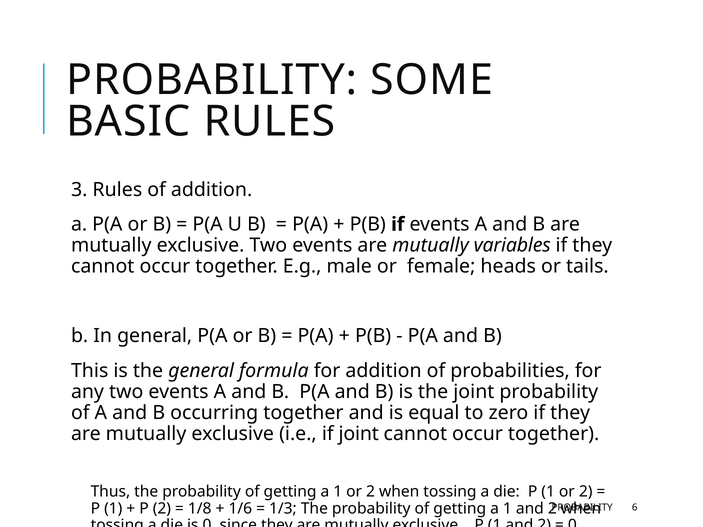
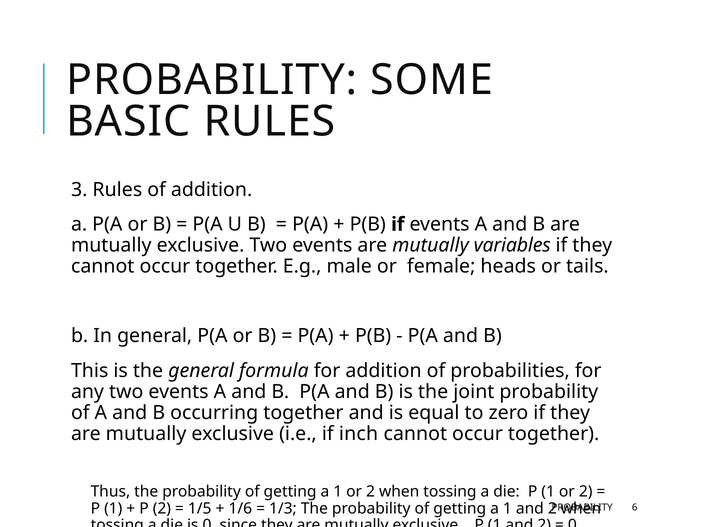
if joint: joint -> inch
1/8: 1/8 -> 1/5
